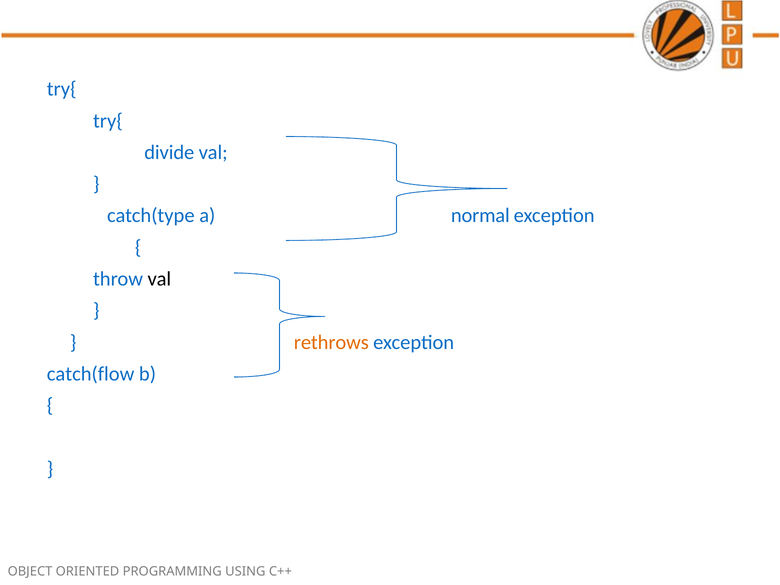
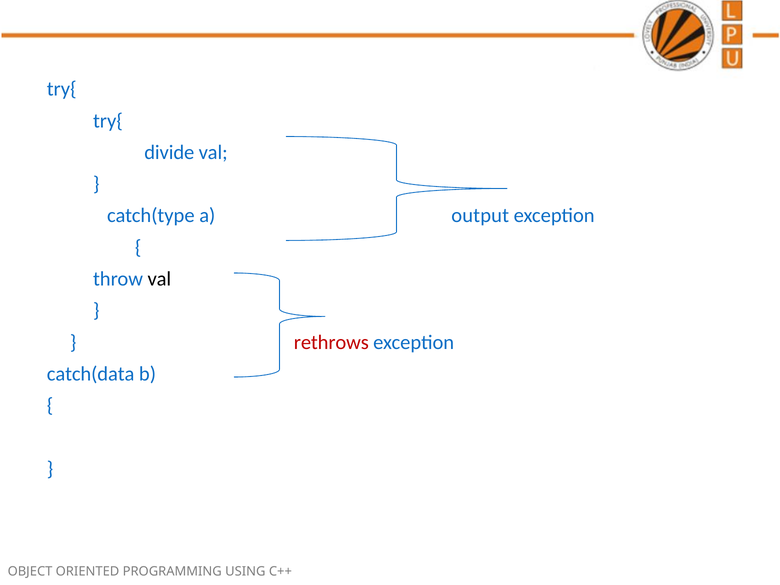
normal: normal -> output
rethrows colour: orange -> red
catch(flow: catch(flow -> catch(data
